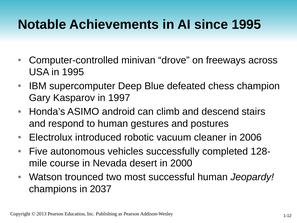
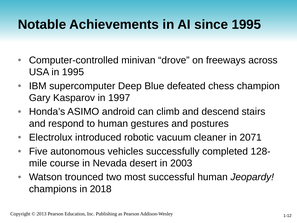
2006: 2006 -> 2071
2000: 2000 -> 2003
2037: 2037 -> 2018
